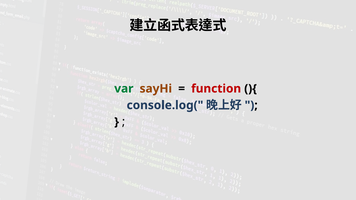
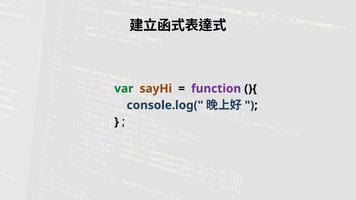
function colour: red -> purple
